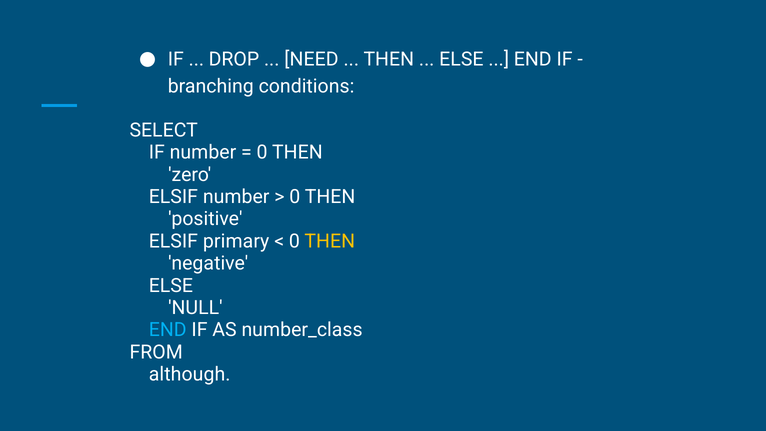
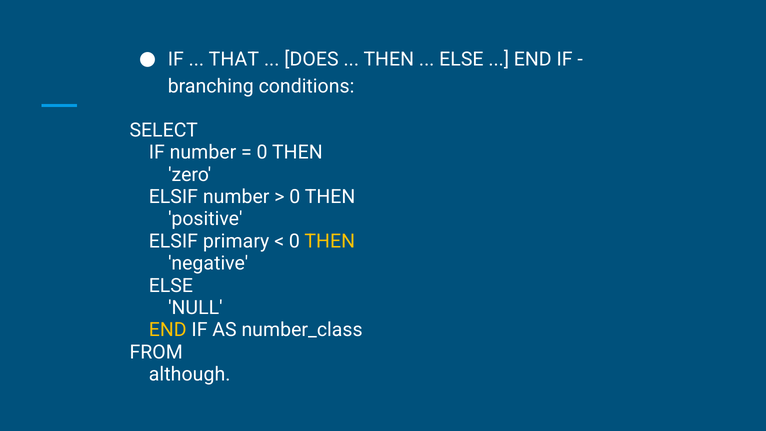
DROP: DROP -> THAT
NEED: NEED -> DOES
END at (168, 330) colour: light blue -> yellow
